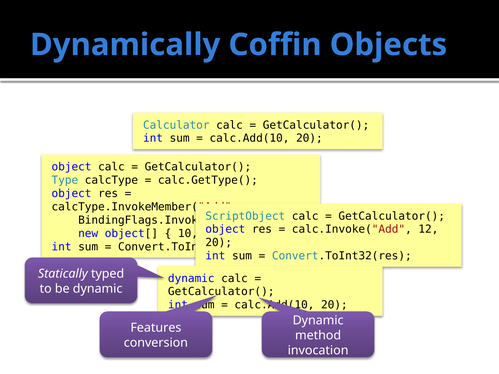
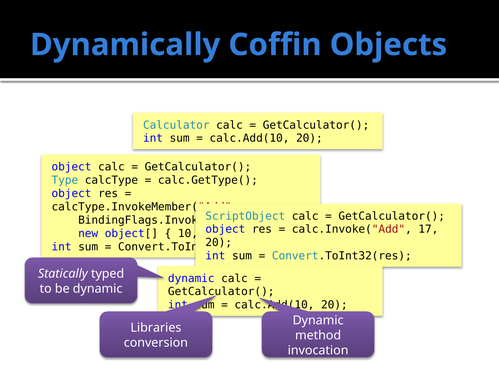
12: 12 -> 17
Features: Features -> Libraries
